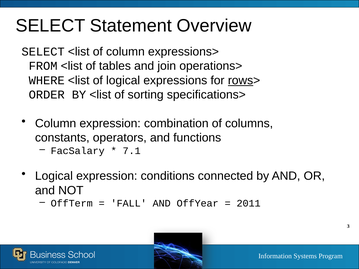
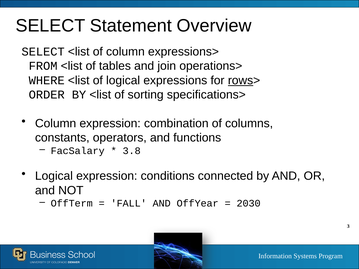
7.1: 7.1 -> 3.8
2011: 2011 -> 2030
